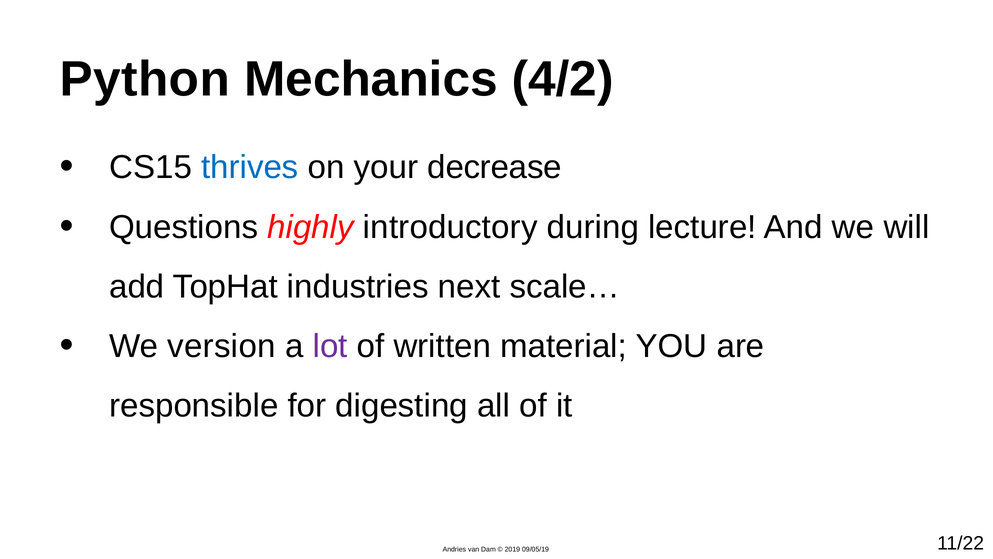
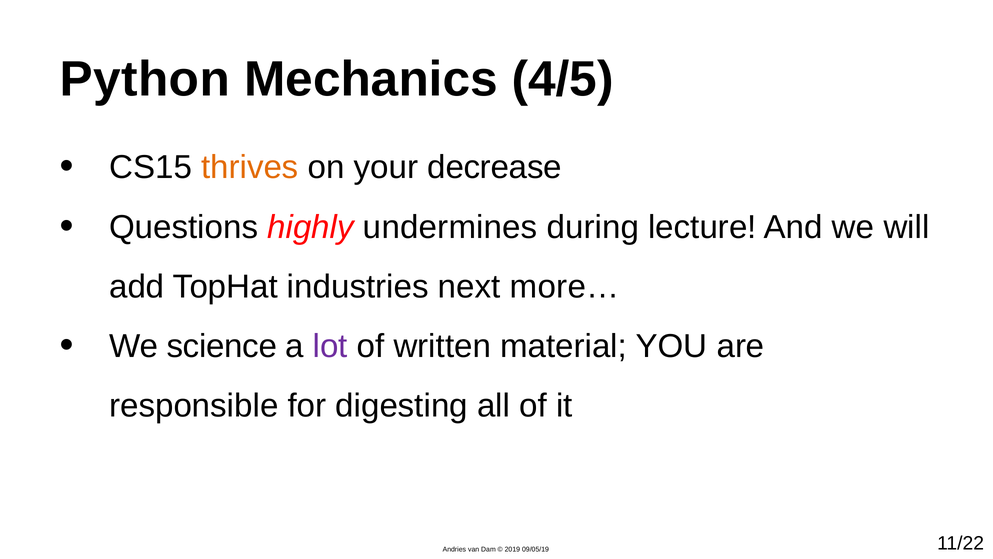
4/2: 4/2 -> 4/5
thrives colour: blue -> orange
introductory: introductory -> undermines
scale…: scale… -> more…
version: version -> science
